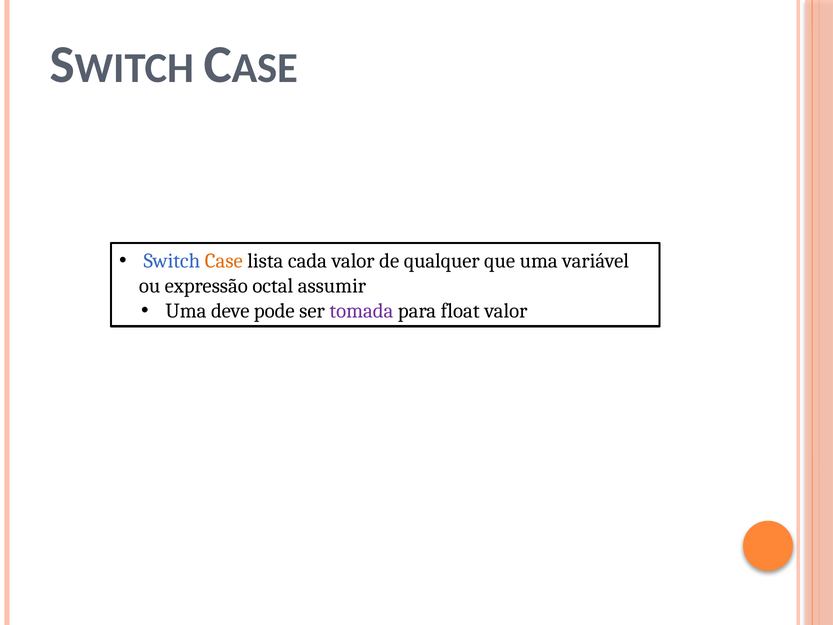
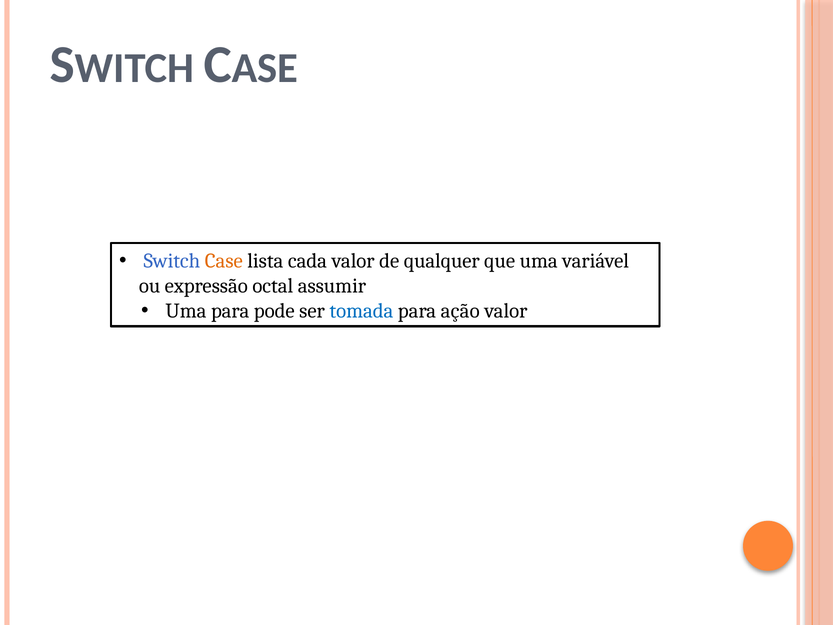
Uma deve: deve -> para
tomada colour: purple -> blue
float: float -> ação
